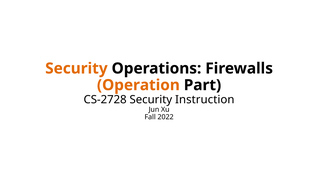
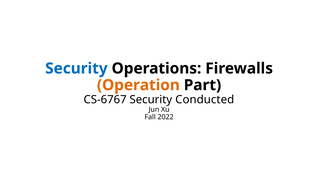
Security at (76, 68) colour: orange -> blue
CS-2728: CS-2728 -> CS-6767
Instruction: Instruction -> Conducted
